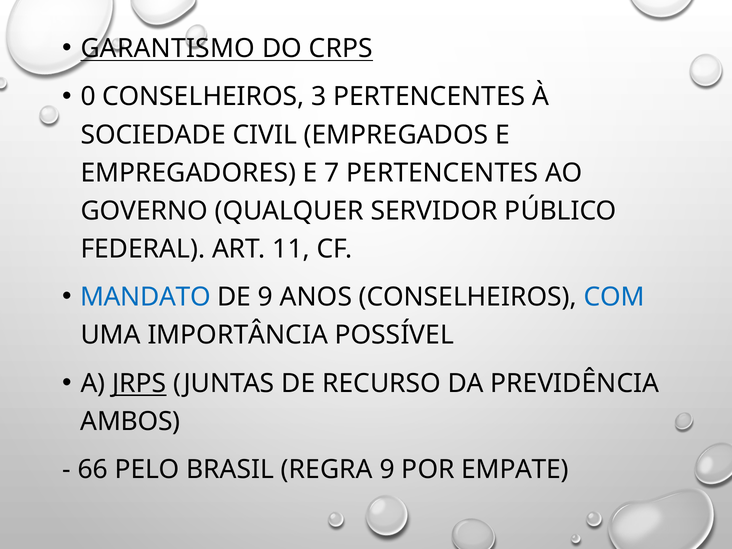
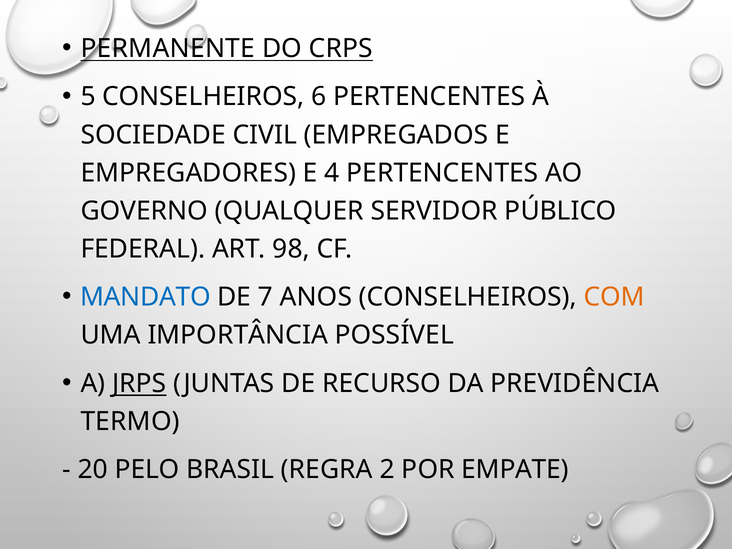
GARANTISMO: GARANTISMO -> PERMANENTE
0: 0 -> 5
3: 3 -> 6
7: 7 -> 4
11: 11 -> 98
DE 9: 9 -> 7
COM colour: blue -> orange
AMBOS: AMBOS -> TERMO
66: 66 -> 20
REGRA 9: 9 -> 2
